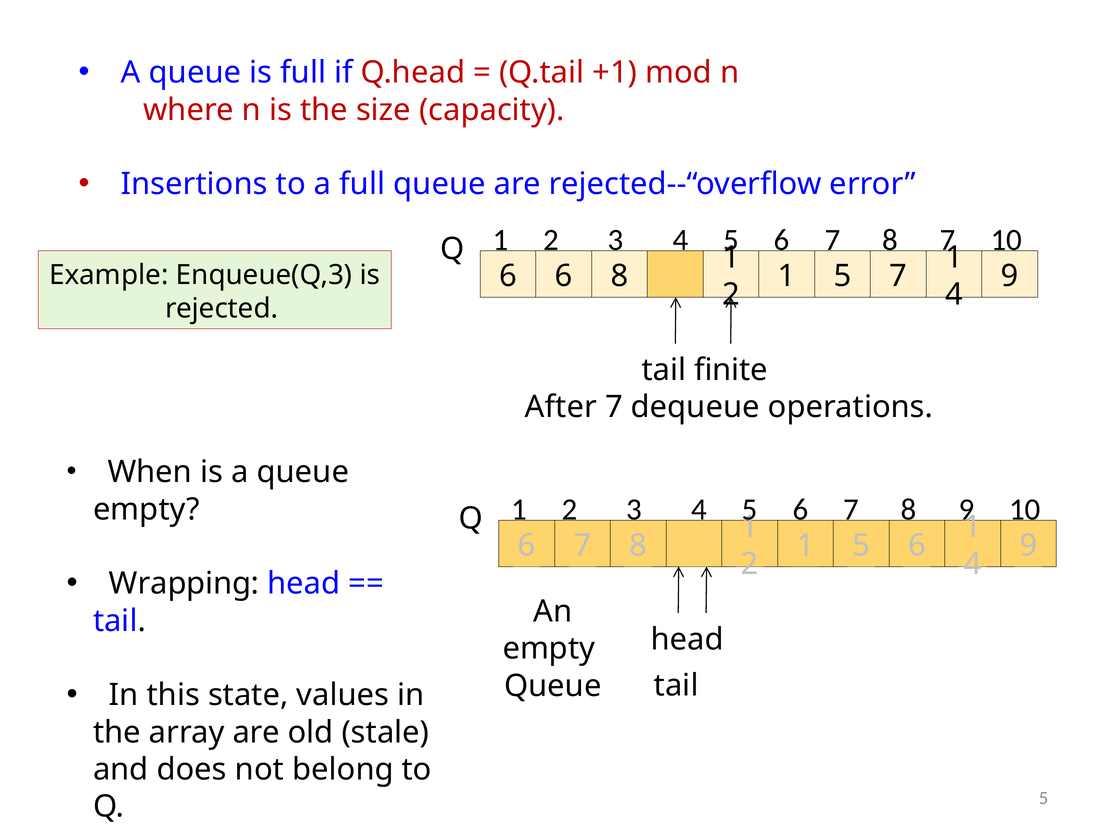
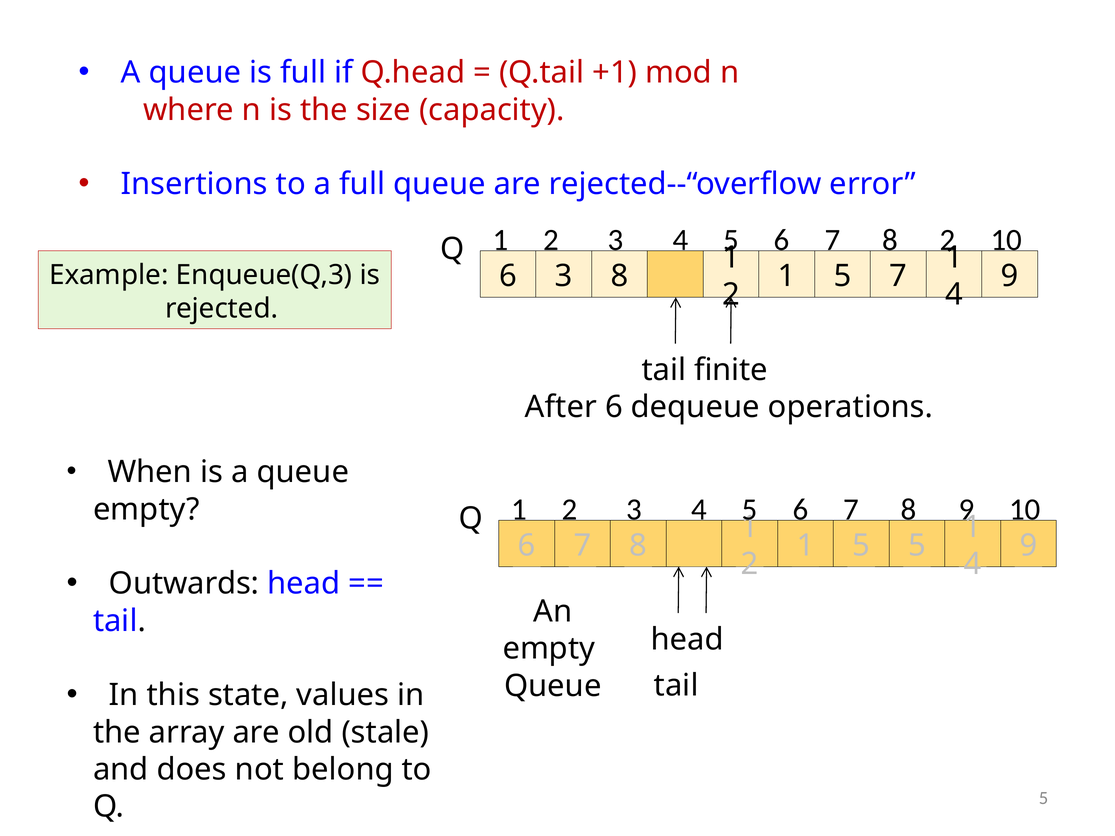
8 7: 7 -> 2
6 6: 6 -> 3
After 7: 7 -> 6
1 6: 6 -> 5
Wrapping: Wrapping -> Outwards
